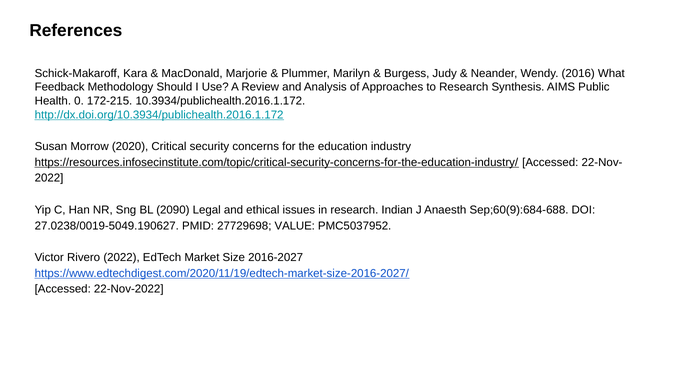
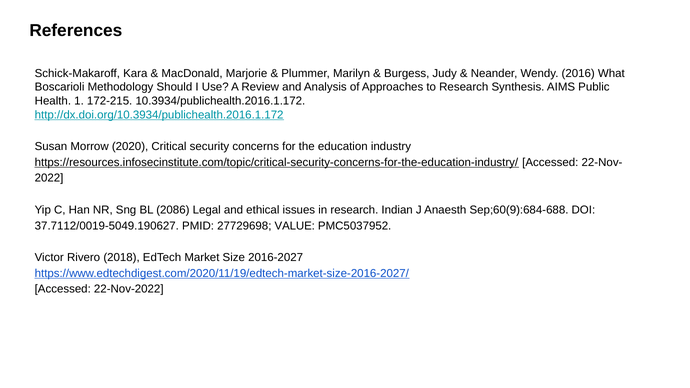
Feedback: Feedback -> Boscarioli
0: 0 -> 1
2090: 2090 -> 2086
27.0238/0019-5049.190627: 27.0238/0019-5049.190627 -> 37.7112/0019-5049.190627
Rivero 2022: 2022 -> 2018
